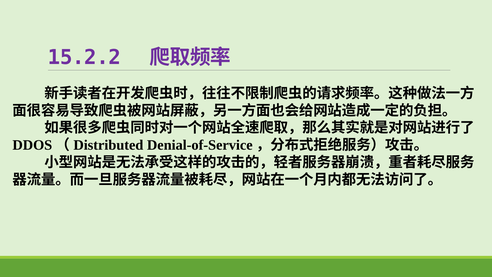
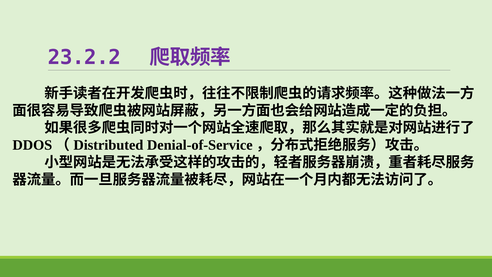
15.2.2: 15.2.2 -> 23.2.2
